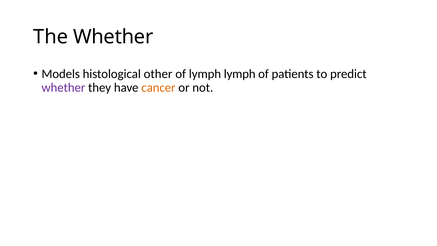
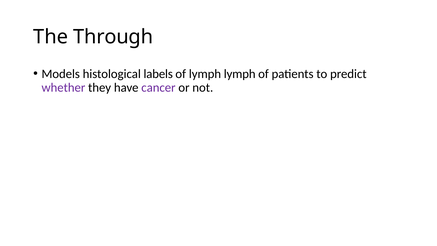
The Whether: Whether -> Through
other: other -> labels
cancer colour: orange -> purple
